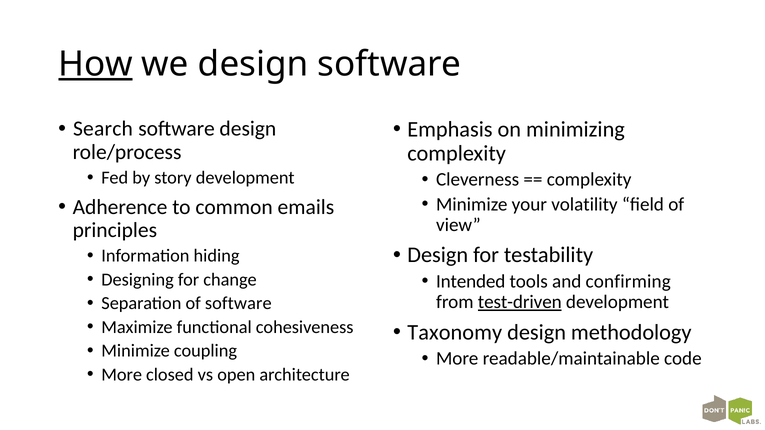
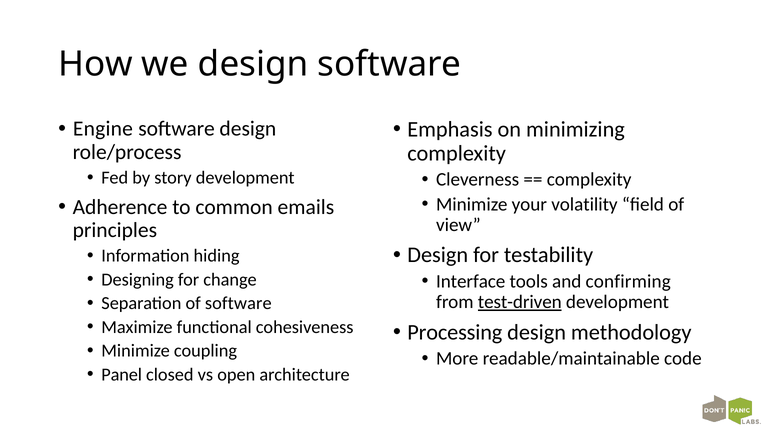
How underline: present -> none
Search: Search -> Engine
Intended: Intended -> Interface
Taxonomy: Taxonomy -> Processing
More at (122, 375): More -> Panel
